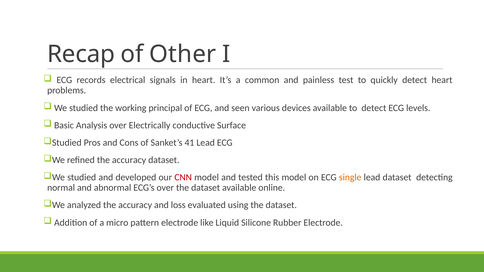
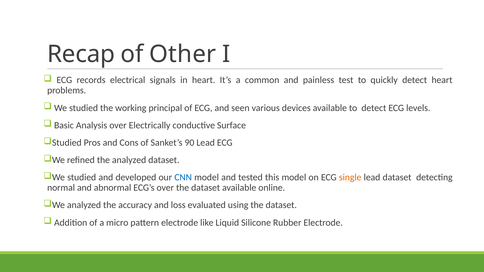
41: 41 -> 90
refined the accuracy: accuracy -> analyzed
CNN colour: red -> blue
